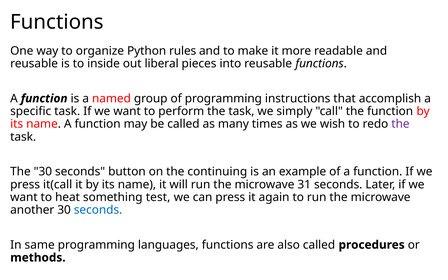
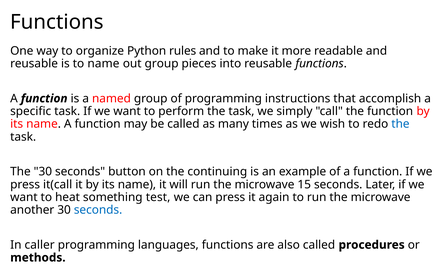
to inside: inside -> name
out liberal: liberal -> group
the at (400, 124) colour: purple -> blue
31: 31 -> 15
same: same -> caller
